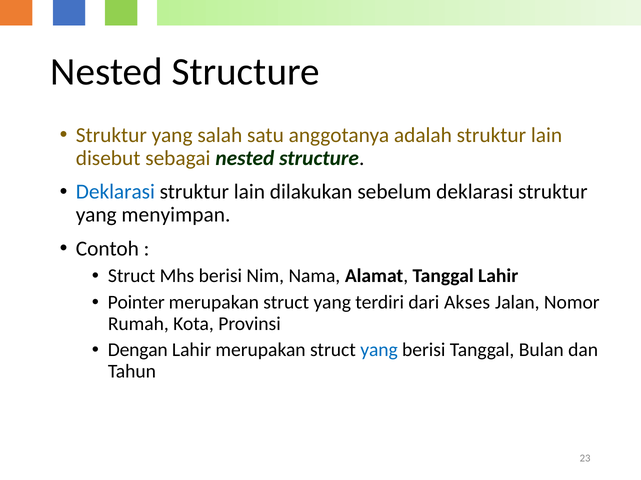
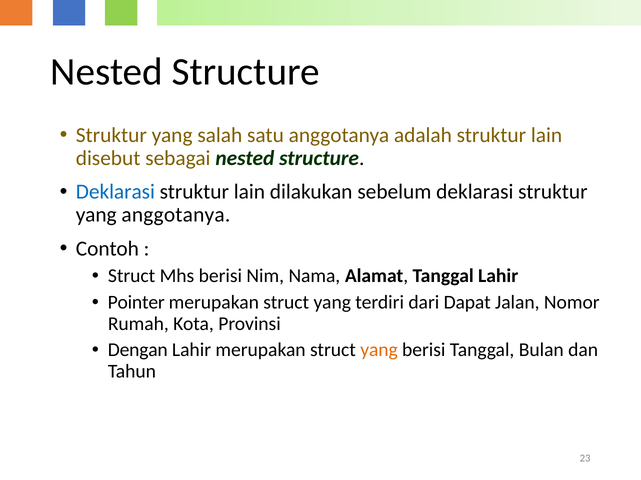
yang menyimpan: menyimpan -> anggotanya
Akses: Akses -> Dapat
yang at (379, 351) colour: blue -> orange
